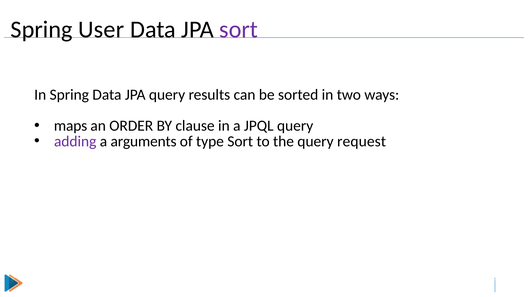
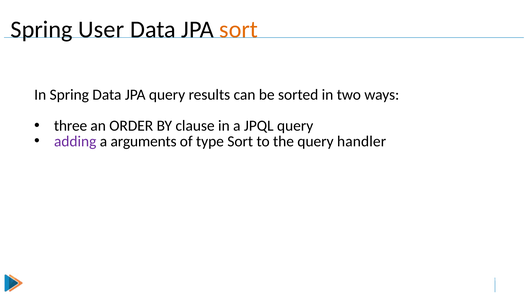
sort at (239, 30) colour: purple -> orange
maps: maps -> three
request: request -> handler
